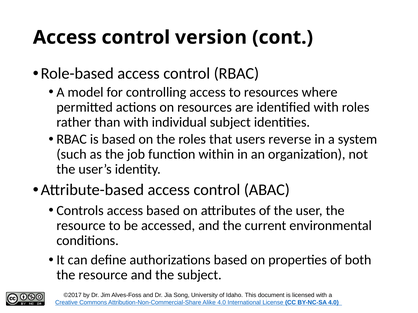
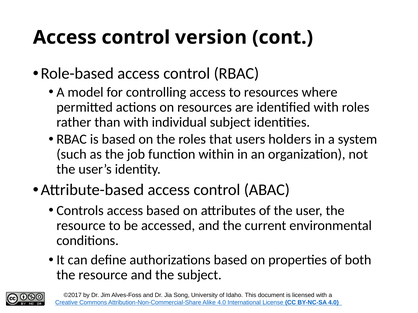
reverse: reverse -> holders
